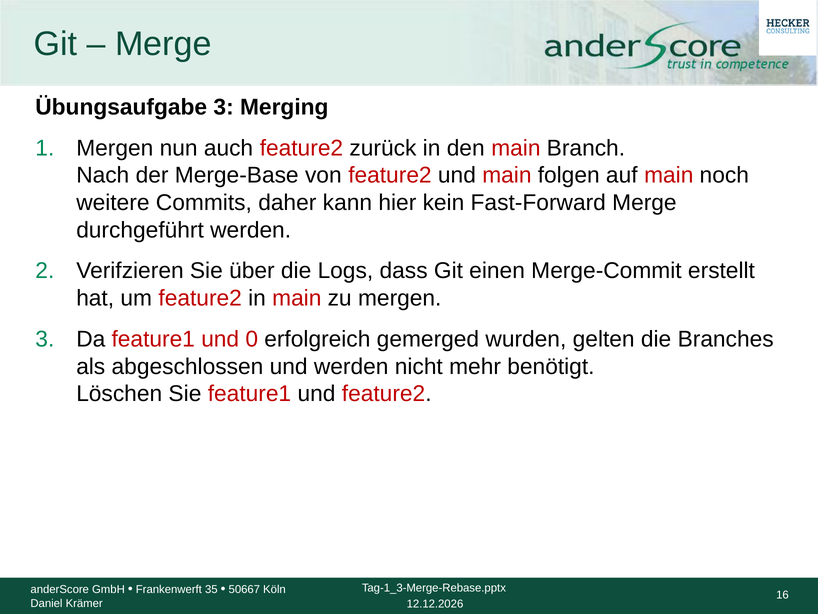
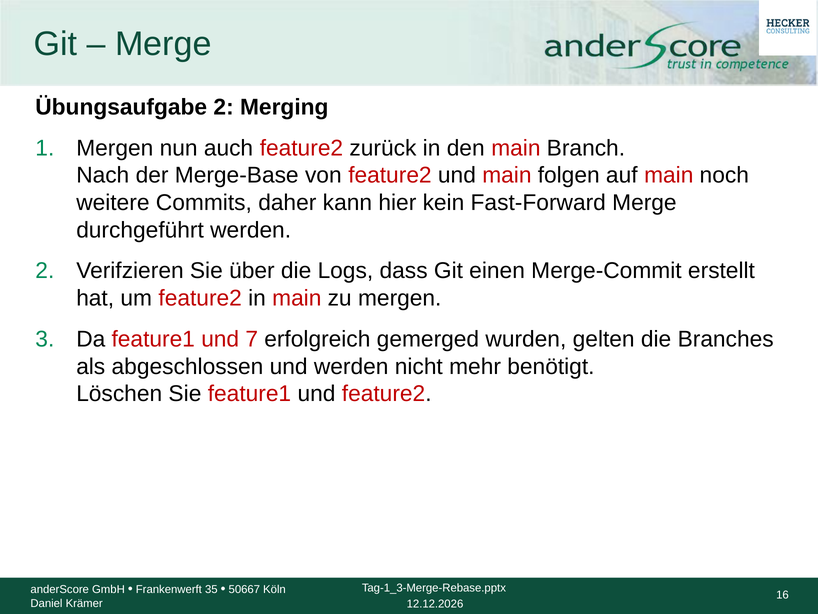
Übungsaufgabe 3: 3 -> 2
0: 0 -> 7
